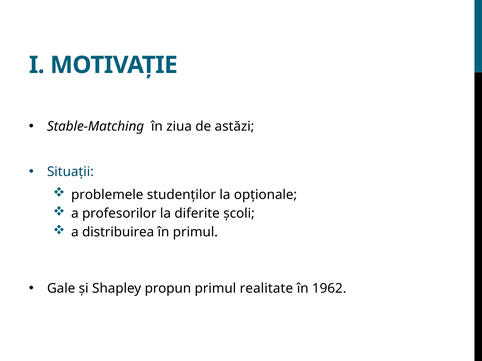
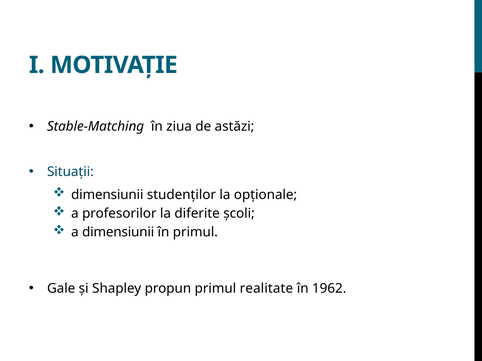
problemele at (107, 195): problemele -> dimensiunii
a distribuirea: distribuirea -> dimensiunii
